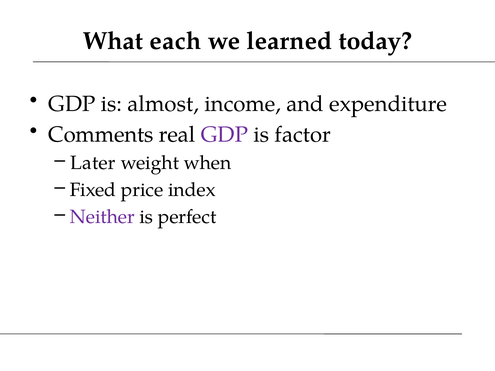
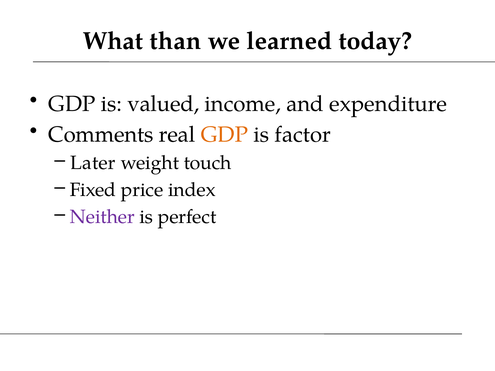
each: each -> than
almost: almost -> valued
GDP at (224, 135) colour: purple -> orange
when: when -> touch
